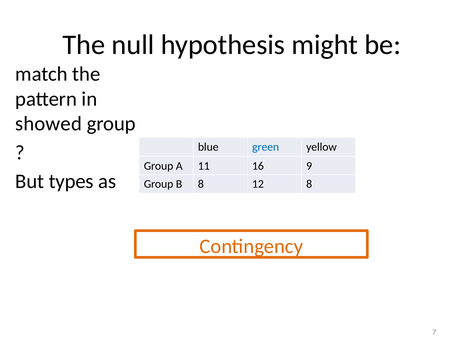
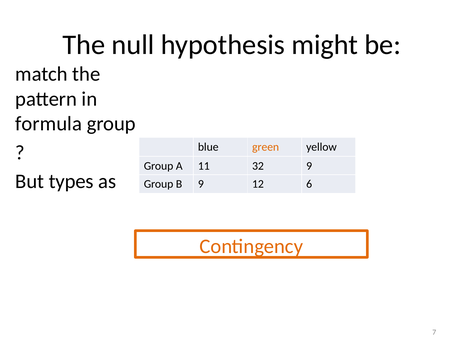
showed: showed -> formula
green colour: blue -> orange
16: 16 -> 32
B 8: 8 -> 9
12 8: 8 -> 6
